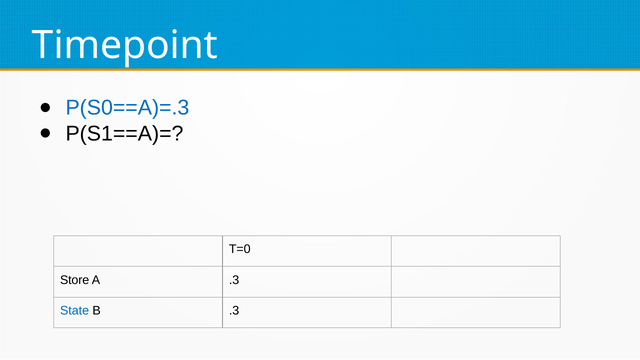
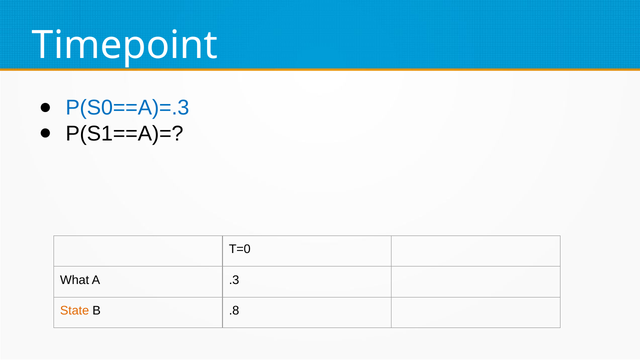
Store: Store -> What
State colour: blue -> orange
B .3: .3 -> .8
